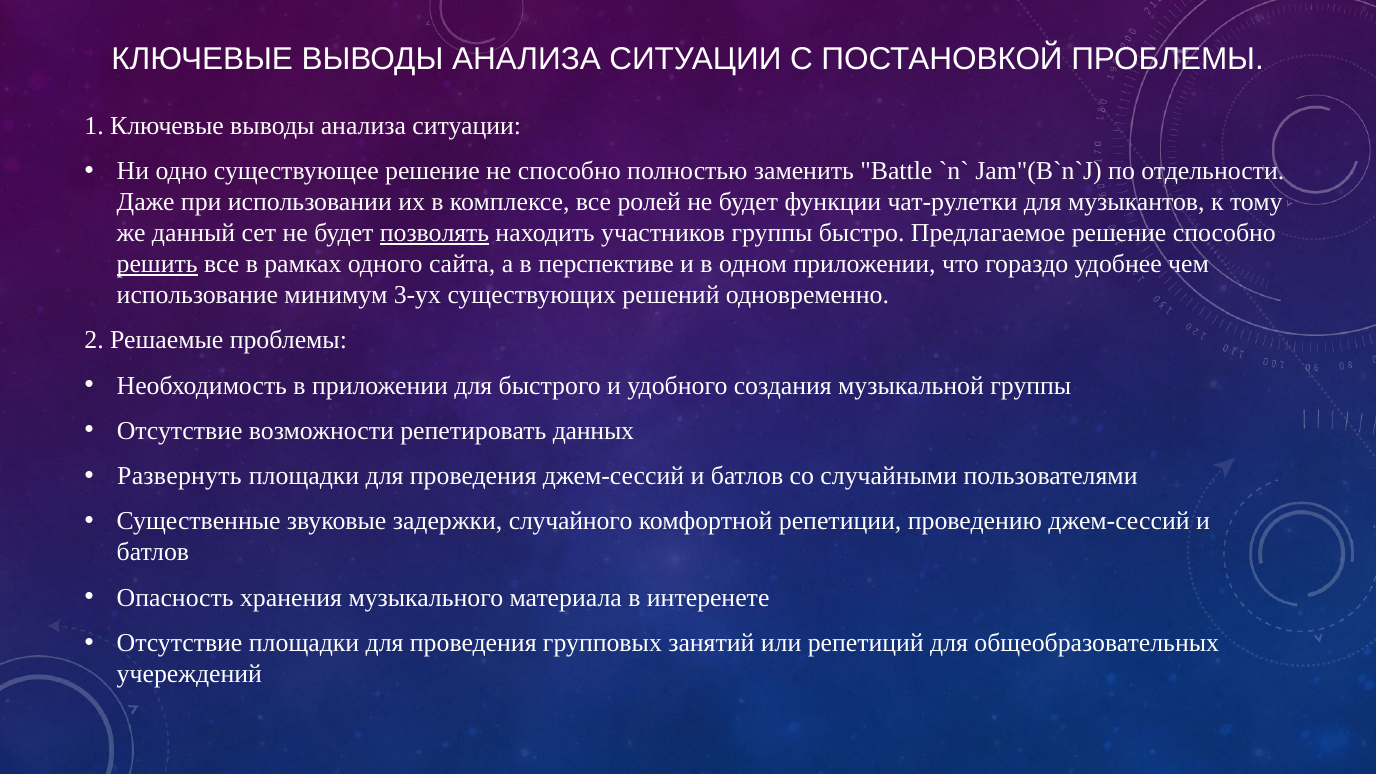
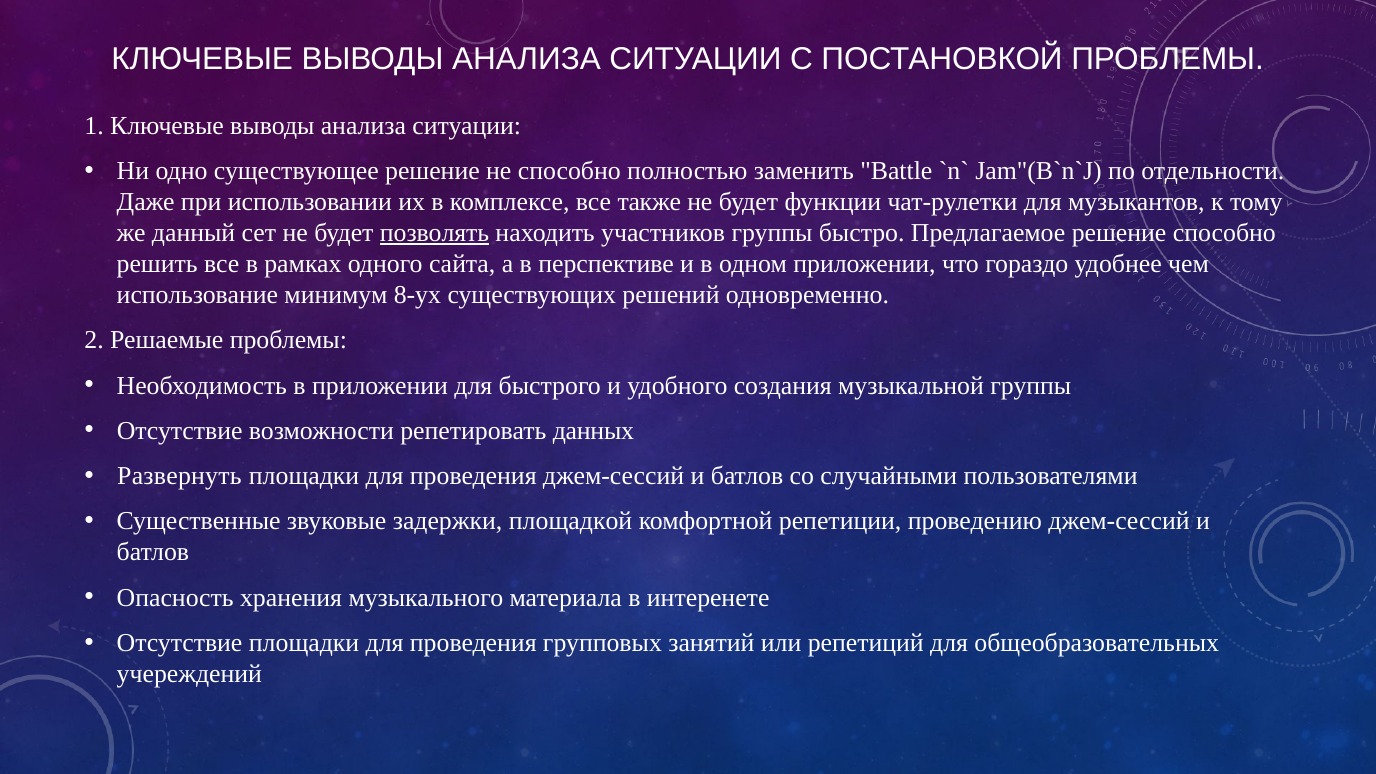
ролей: ролей -> также
решить underline: present -> none
3-ух: 3-ух -> 8-ух
случайного: случайного -> площадкой
